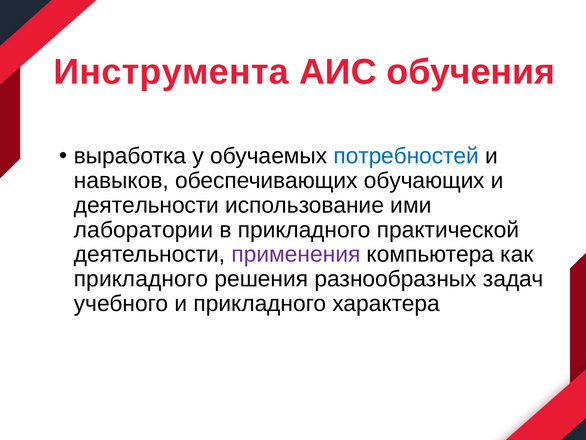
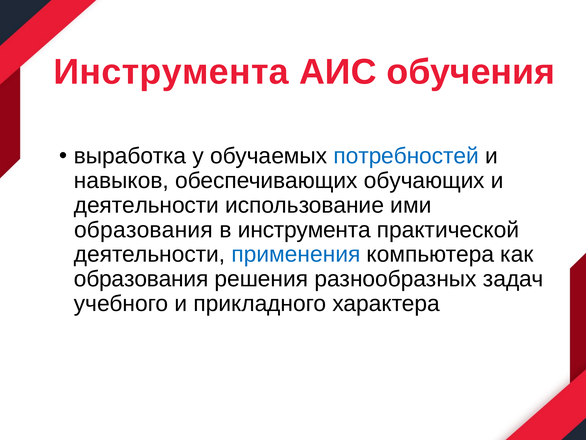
лаборатории at (144, 230): лаборатории -> образования
в прикладного: прикладного -> инструмента
применения colour: purple -> blue
прикладного at (141, 279): прикладного -> образования
